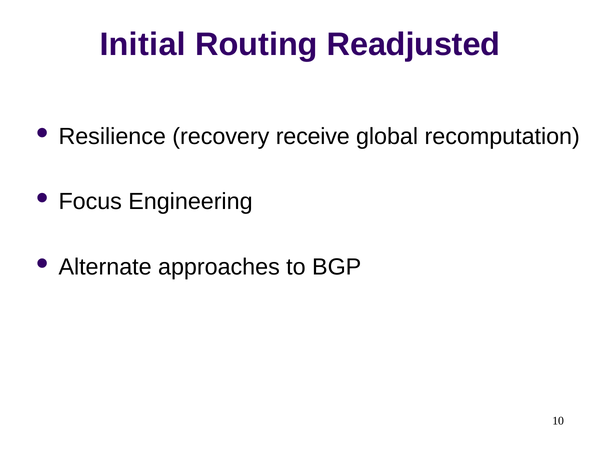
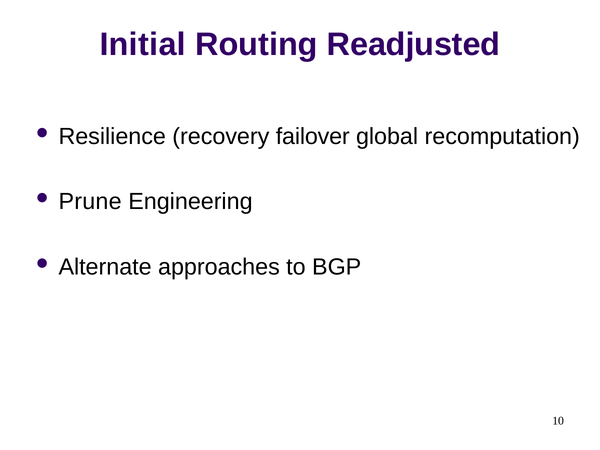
receive: receive -> failover
Focus: Focus -> Prune
